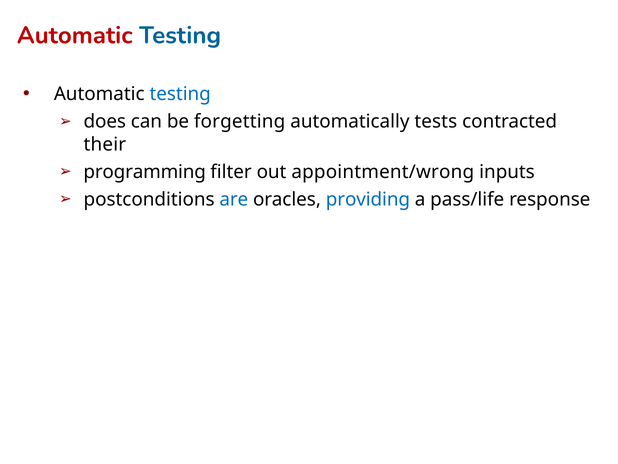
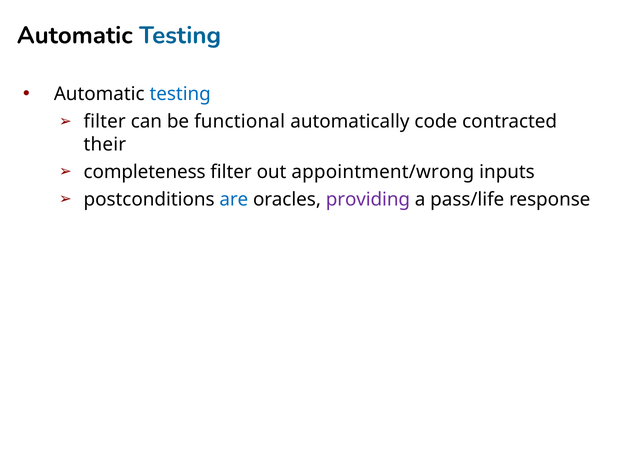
Automatic at (75, 35) colour: red -> black
does at (105, 122): does -> filter
forgetting: forgetting -> functional
tests: tests -> code
programming: programming -> completeness
providing colour: blue -> purple
